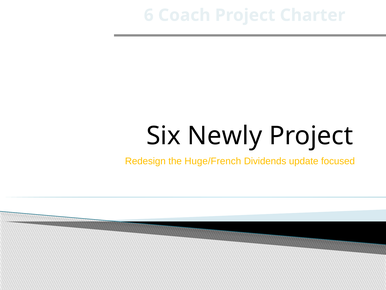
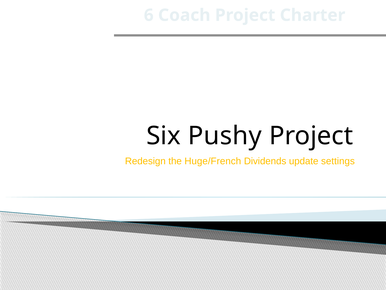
Newly: Newly -> Pushy
focused: focused -> settings
